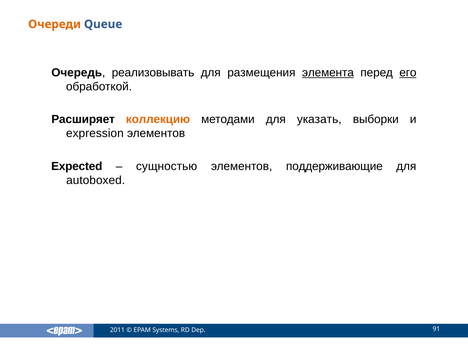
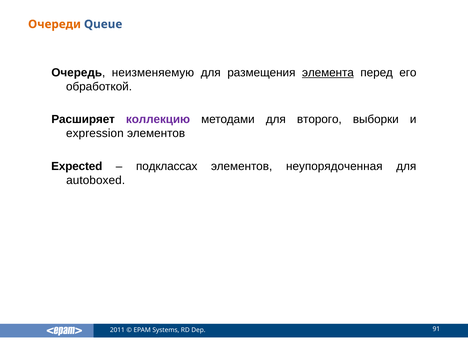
реализовывать: реализовывать -> неизменяемую
его underline: present -> none
коллекцию colour: orange -> purple
указать: указать -> второго
сущностью: сущностью -> подклассах
поддерживающие: поддерживающие -> неупорядоченная
